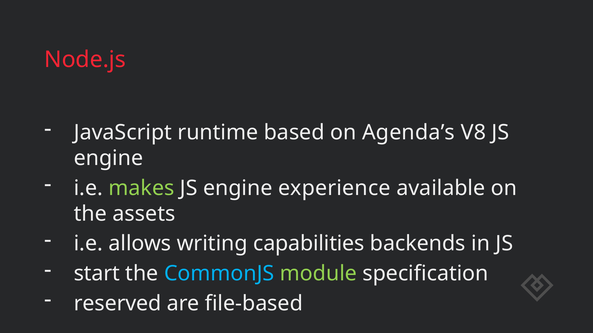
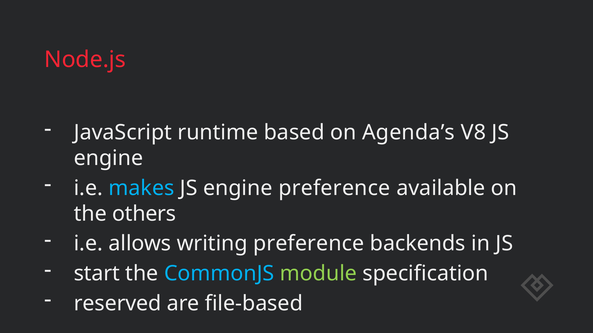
makes colour: light green -> light blue
engine experience: experience -> preference
assets: assets -> others
writing capabilities: capabilities -> preference
